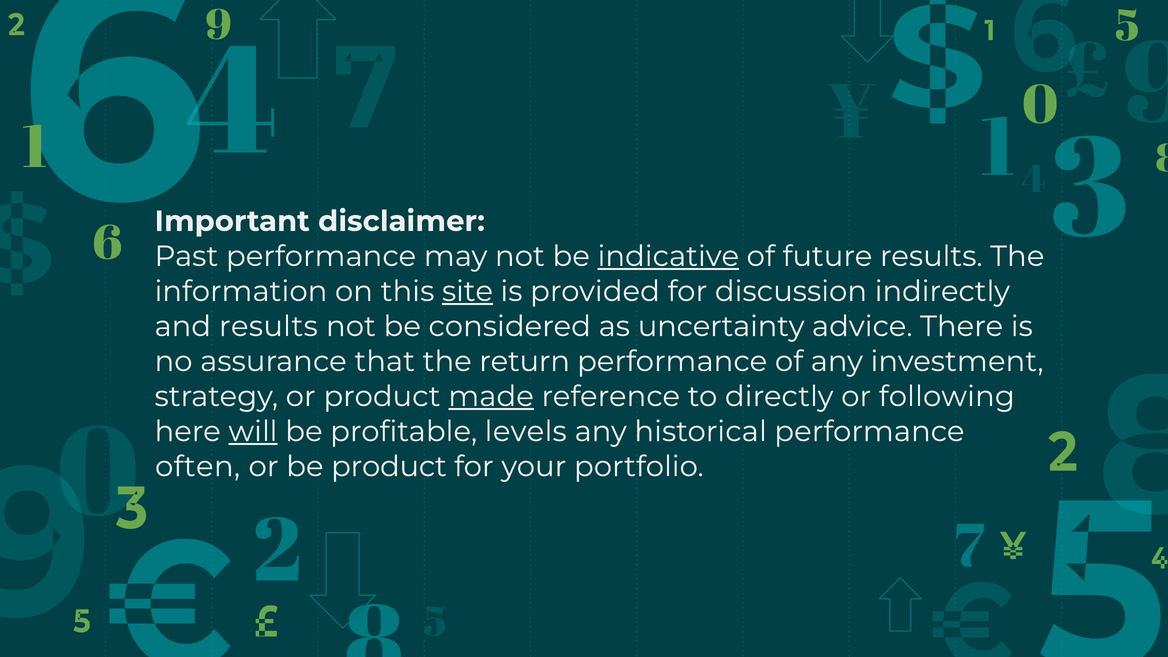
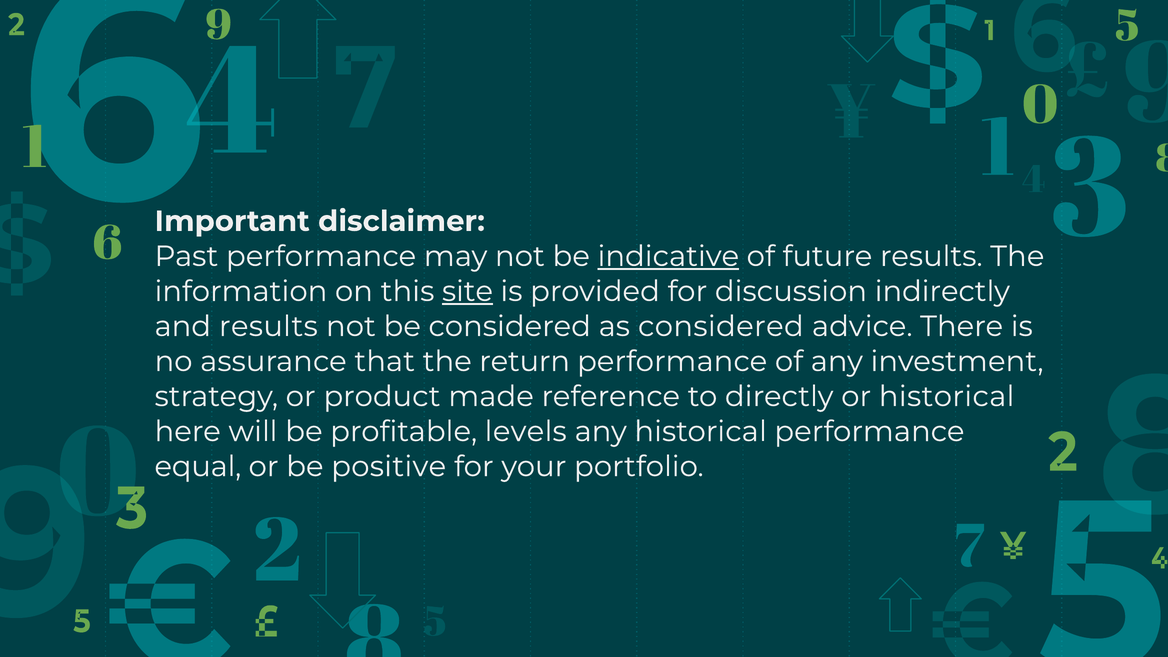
as uncertainty: uncertainty -> considered
made underline: present -> none
or following: following -> historical
will underline: present -> none
often: often -> equal
be product: product -> positive
